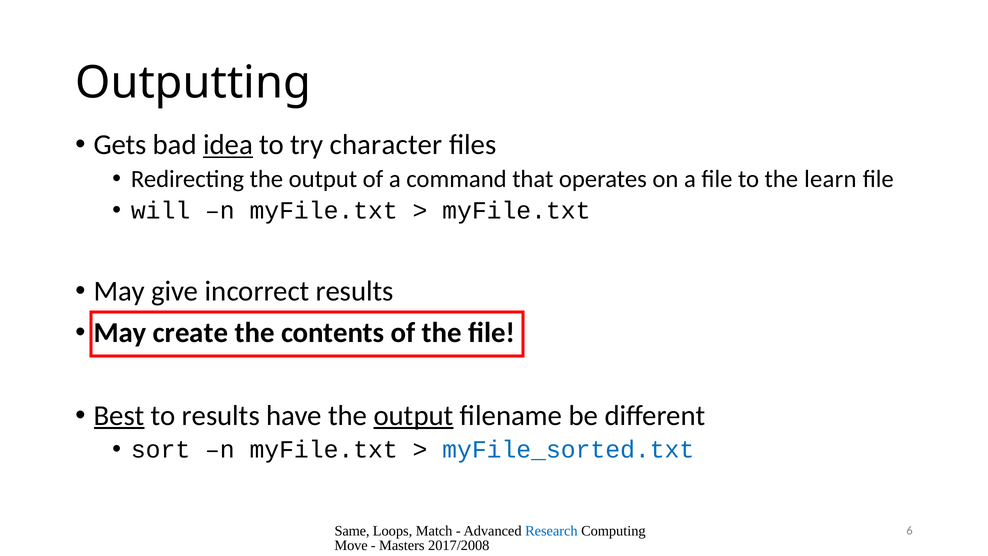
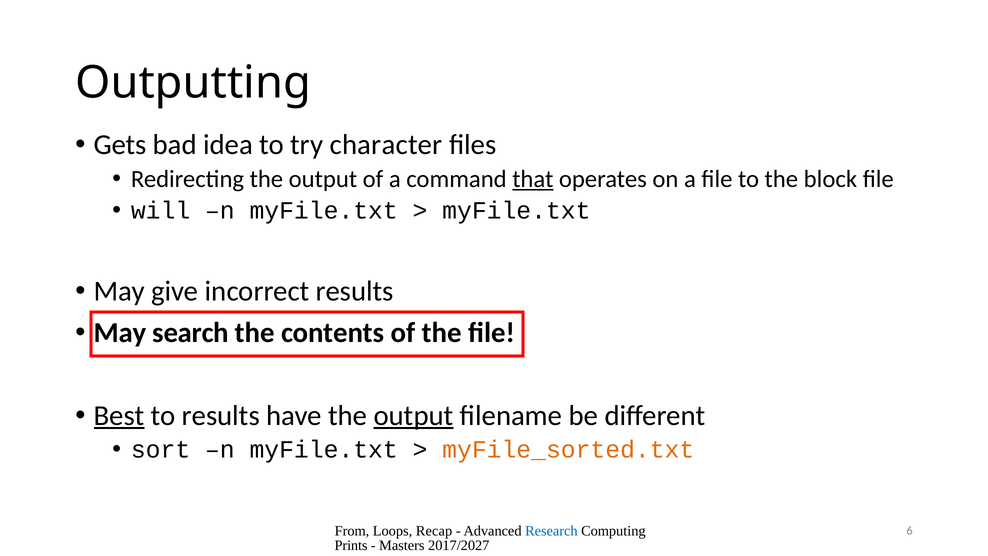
idea underline: present -> none
that underline: none -> present
learn: learn -> block
create: create -> search
myFile_sorted.txt colour: blue -> orange
Same: Same -> From
Match: Match -> Recap
Move: Move -> Prints
2017/2008: 2017/2008 -> 2017/2027
